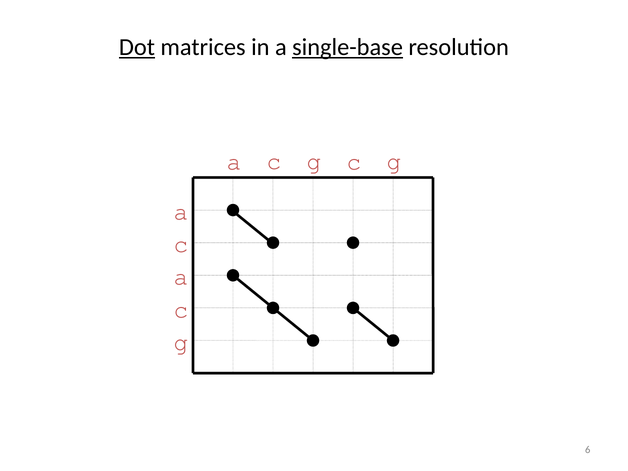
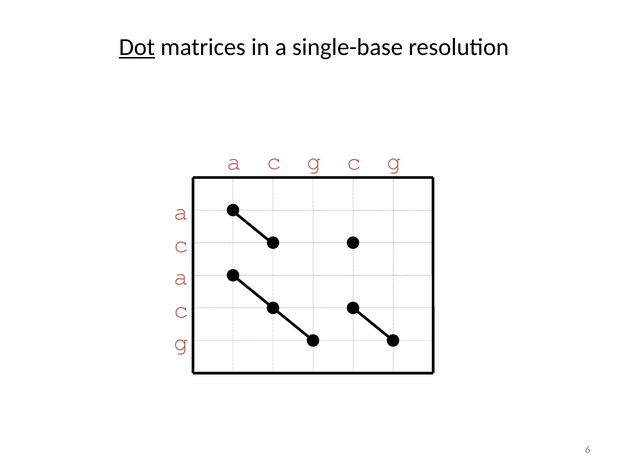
single-base underline: present -> none
